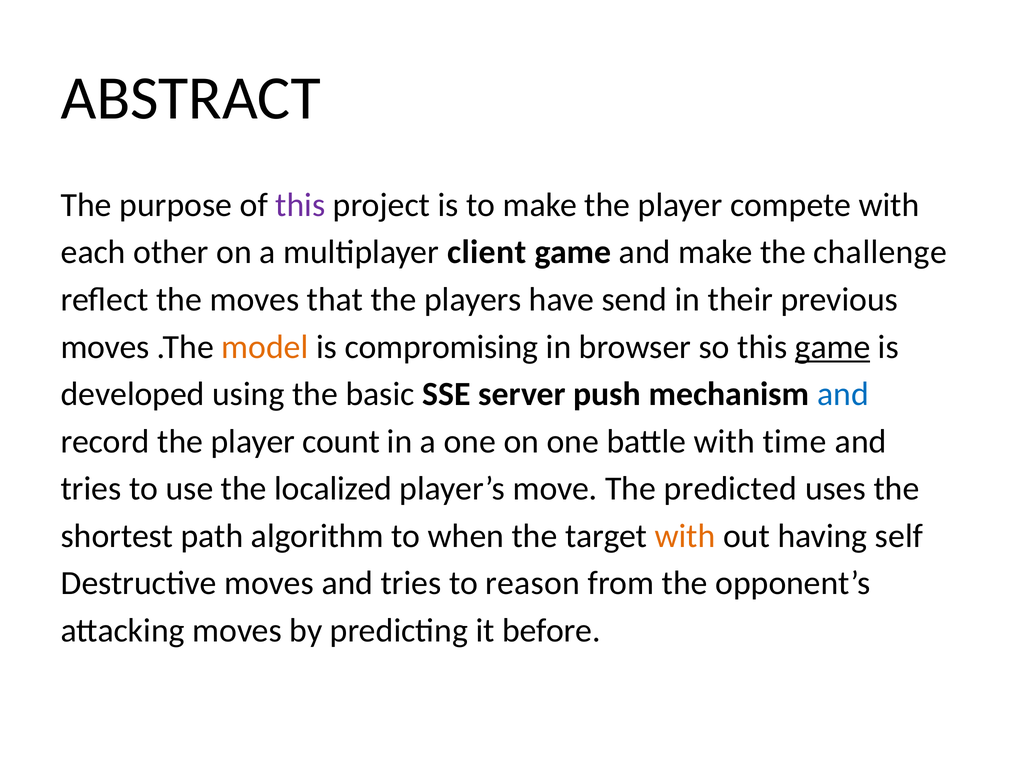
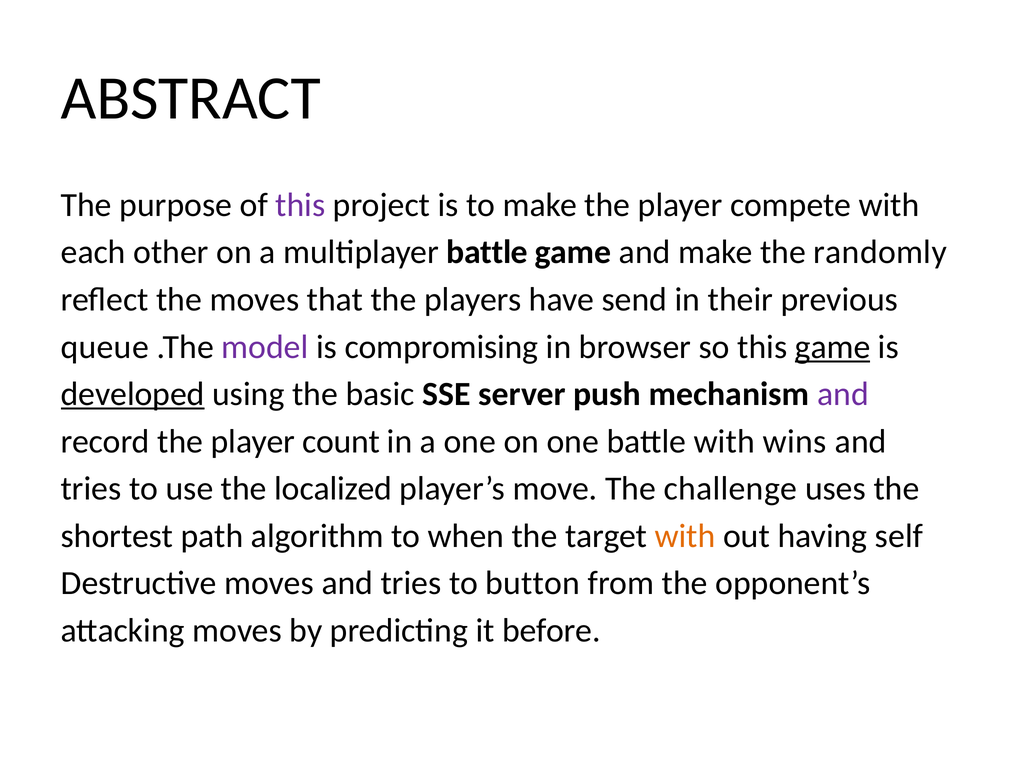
multiplayer client: client -> battle
challenge: challenge -> randomly
moves at (105, 347): moves -> queue
model colour: orange -> purple
developed underline: none -> present
and at (843, 394) colour: blue -> purple
time: time -> wins
predicted: predicted -> challenge
reason: reason -> button
